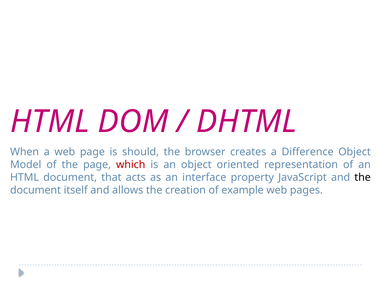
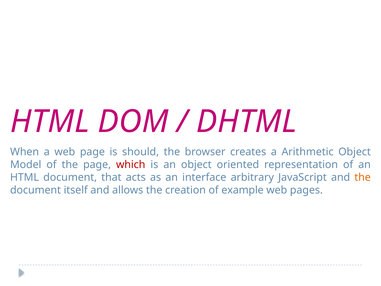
Difference: Difference -> Arithmetic
property: property -> arbitrary
the at (363, 177) colour: black -> orange
